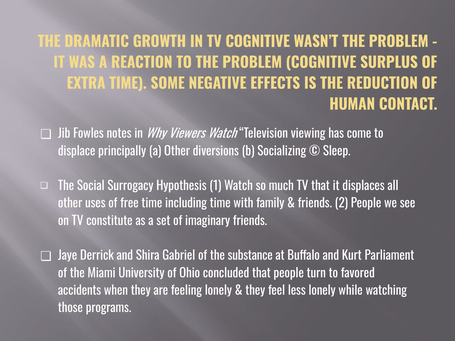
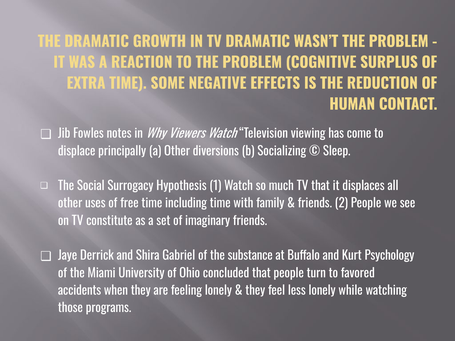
TV COGNITIVE: COGNITIVE -> DRAMATIC
Parliament: Parliament -> Psychology
